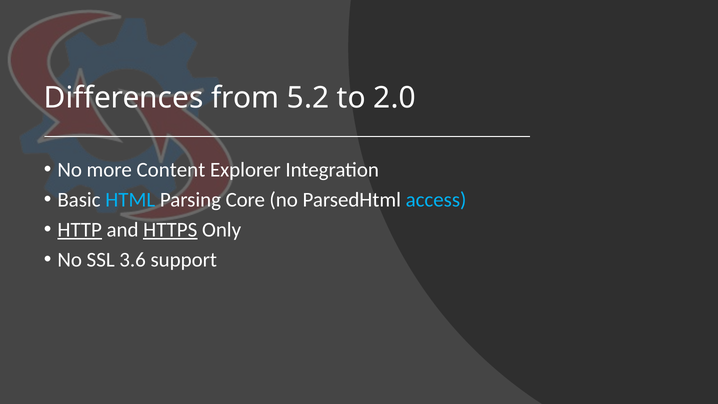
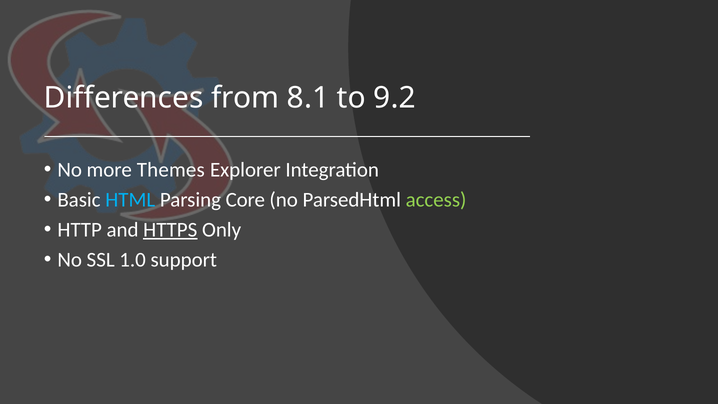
5.2: 5.2 -> 8.1
2.0: 2.0 -> 9.2
Content: Content -> Themes
access colour: light blue -> light green
HTTP underline: present -> none
3.6: 3.6 -> 1.0
